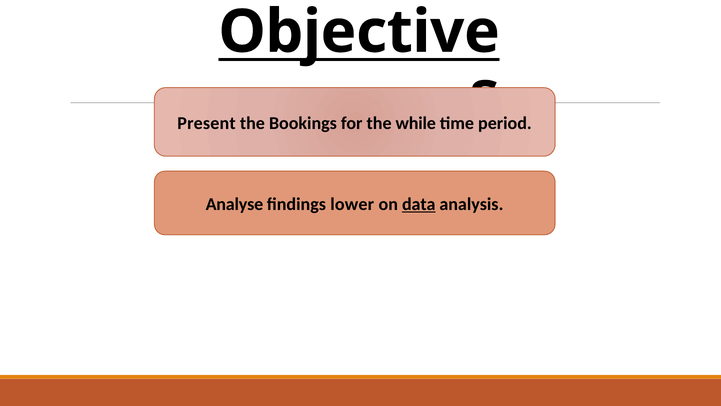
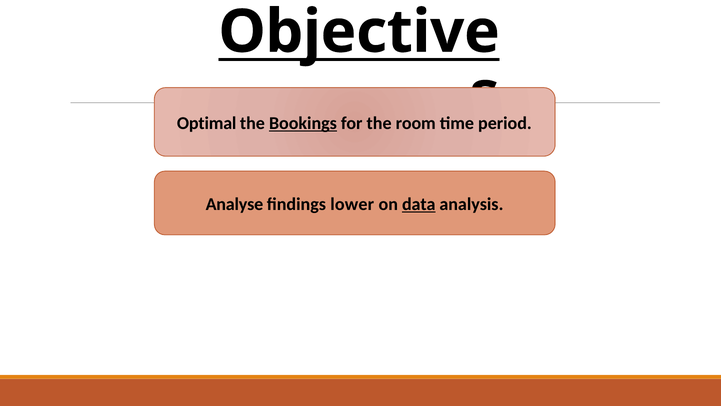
Present: Present -> Optimal
Bookings underline: none -> present
while: while -> room
